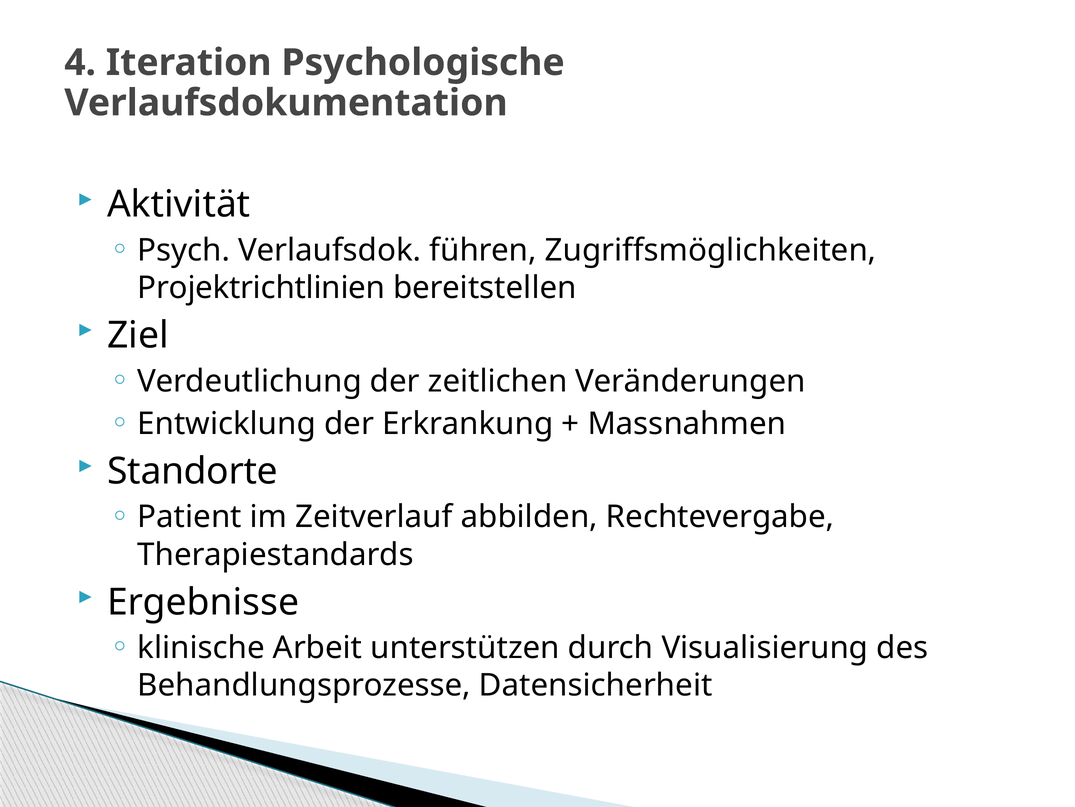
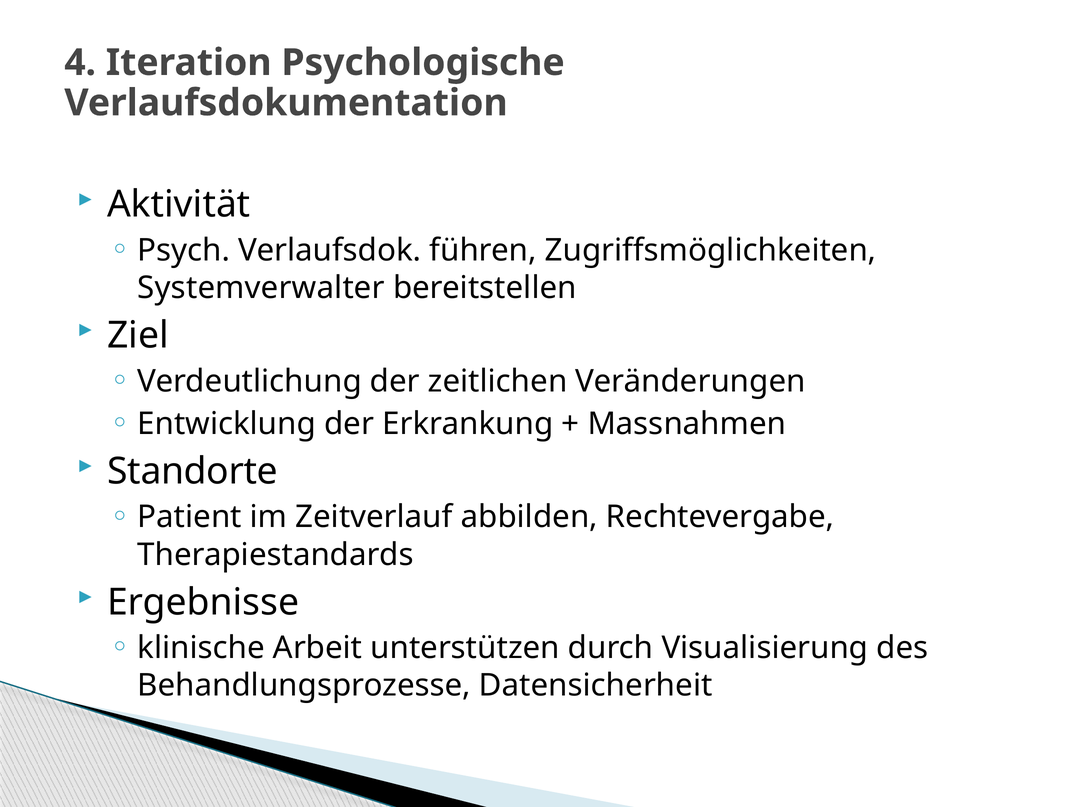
Projektrichtlinien: Projektrichtlinien -> Systemverwalter
